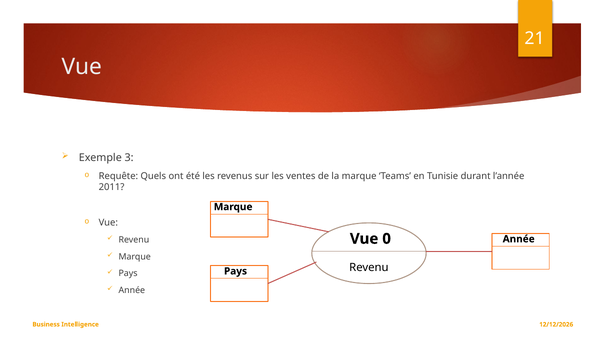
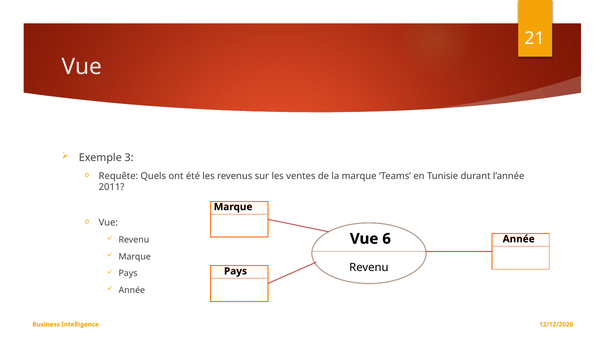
0: 0 -> 6
